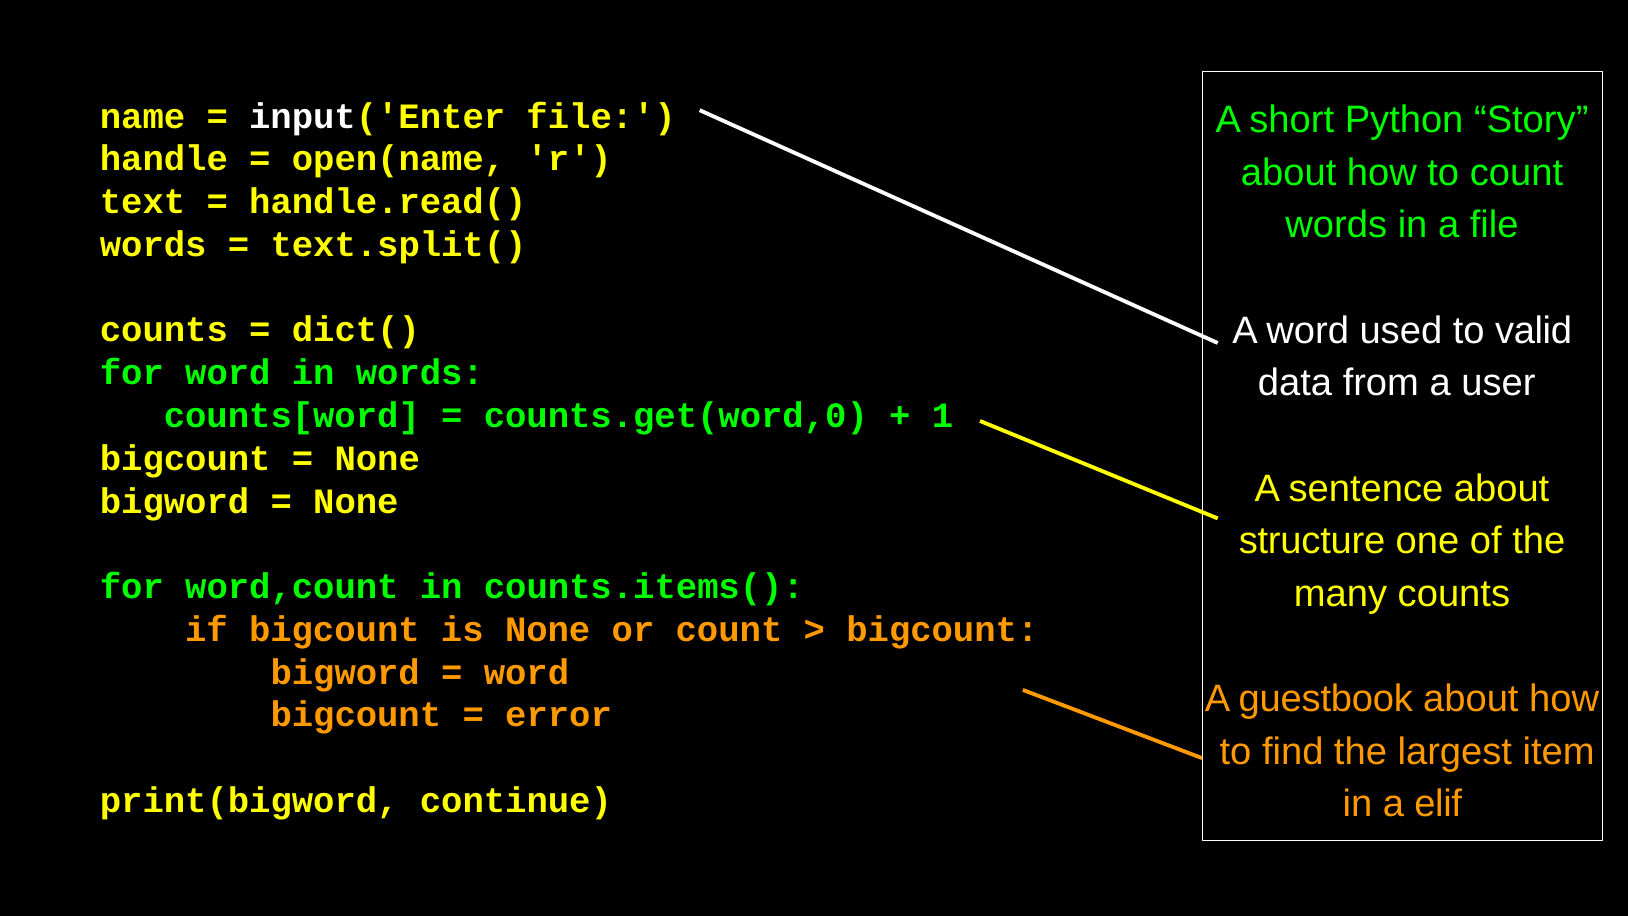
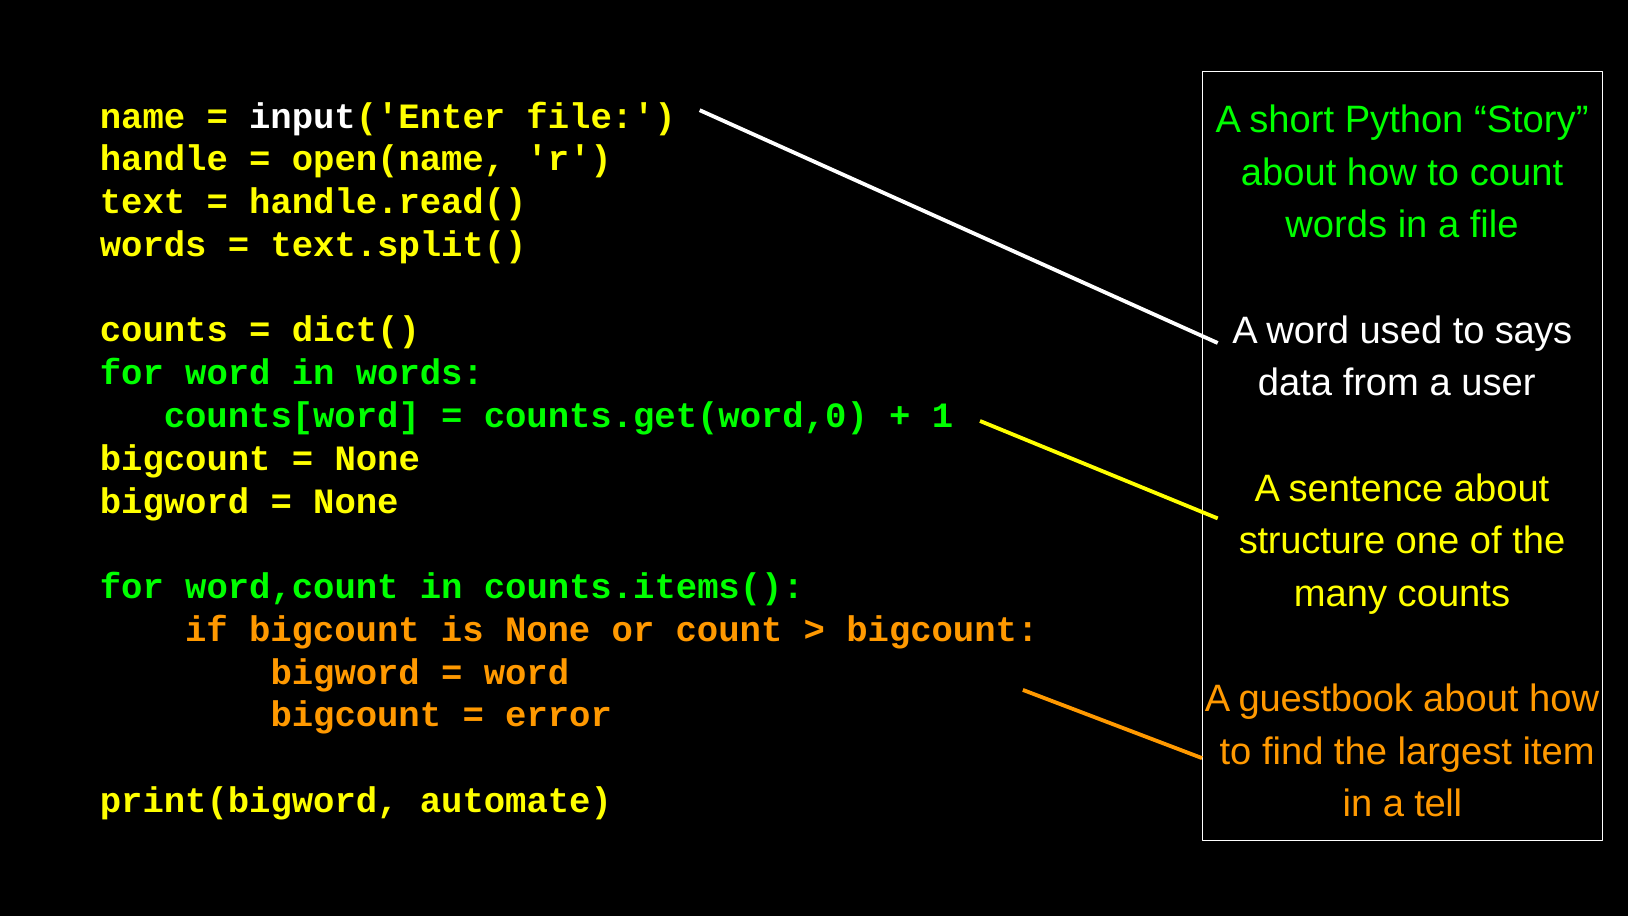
valid: valid -> says
elif: elif -> tell
continue: continue -> automate
